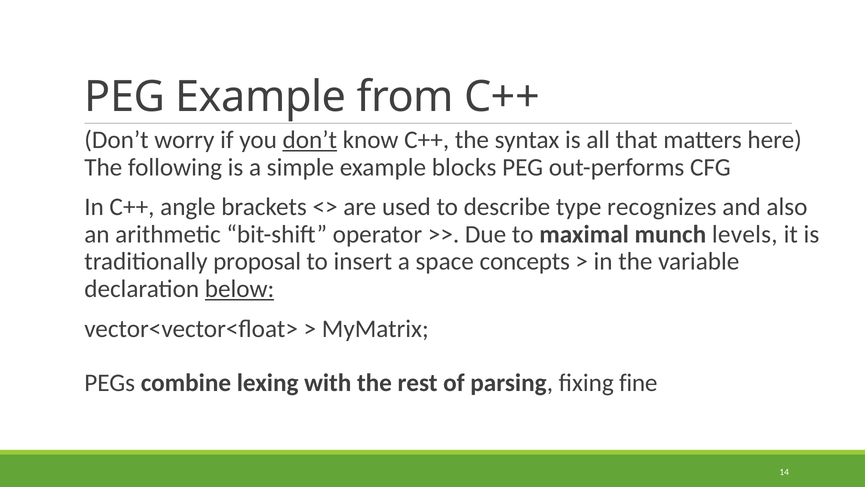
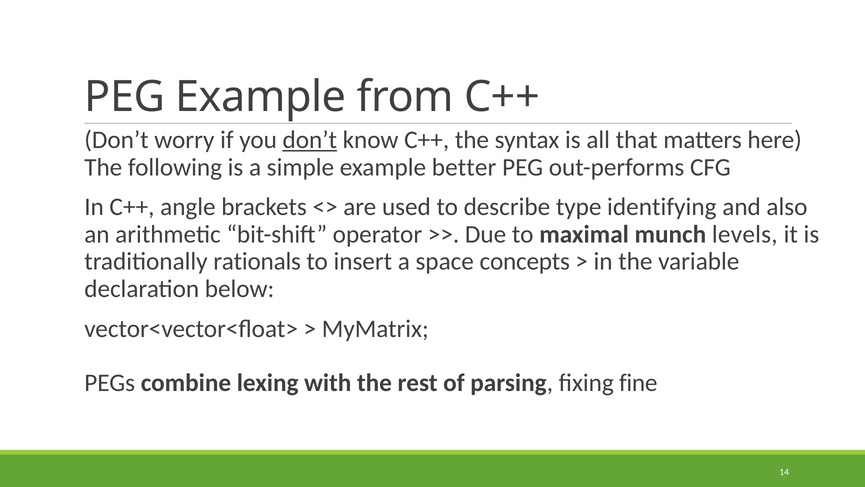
blocks: blocks -> better
recognizes: recognizes -> identifying
proposal: proposal -> rationals
below underline: present -> none
